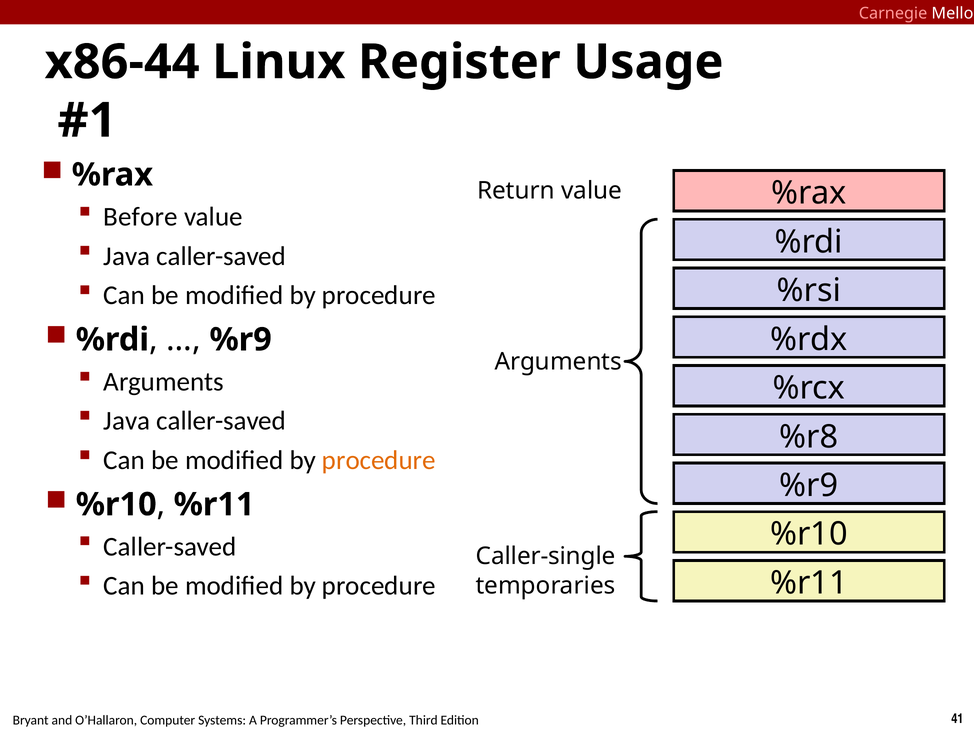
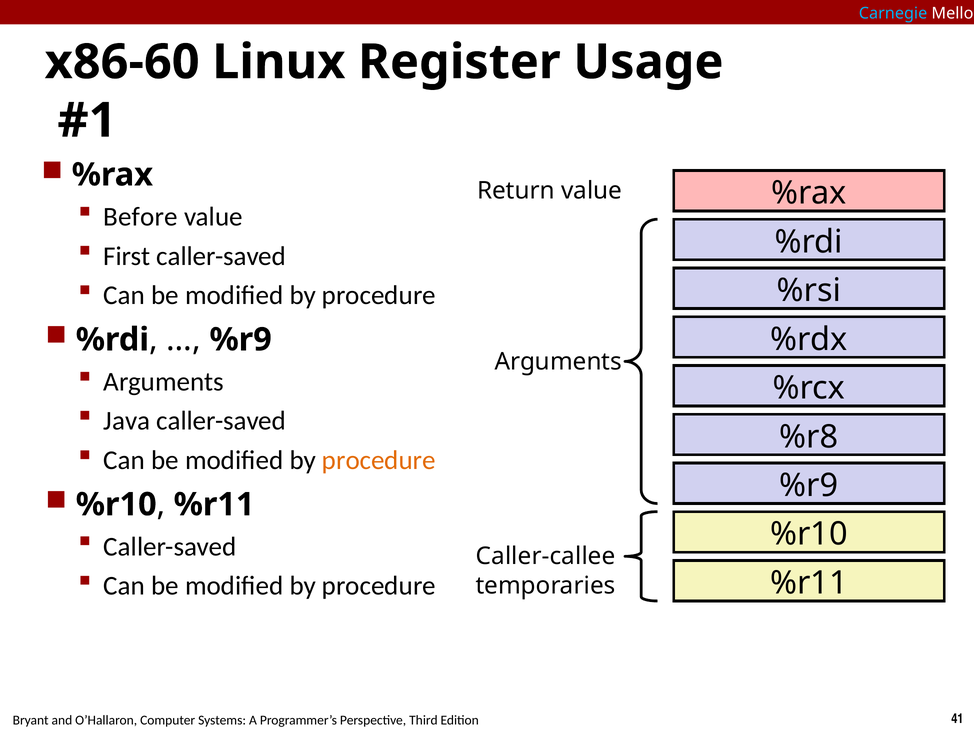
Carnegie colour: pink -> light blue
x86-44: x86-44 -> x86-60
Java at (127, 256): Java -> First
Caller-single: Caller-single -> Caller-callee
